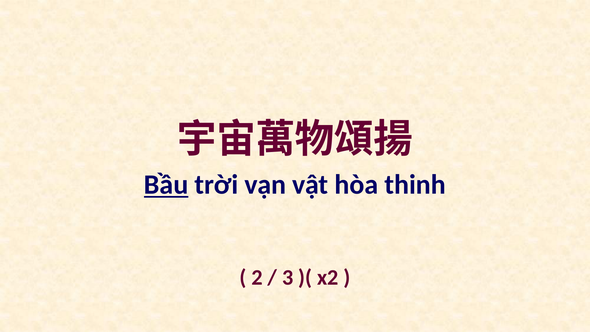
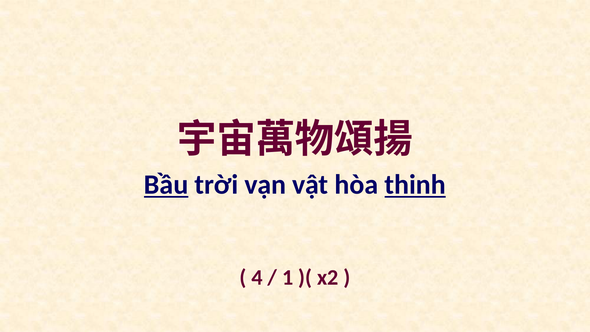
thinh underline: none -> present
2: 2 -> 4
3: 3 -> 1
